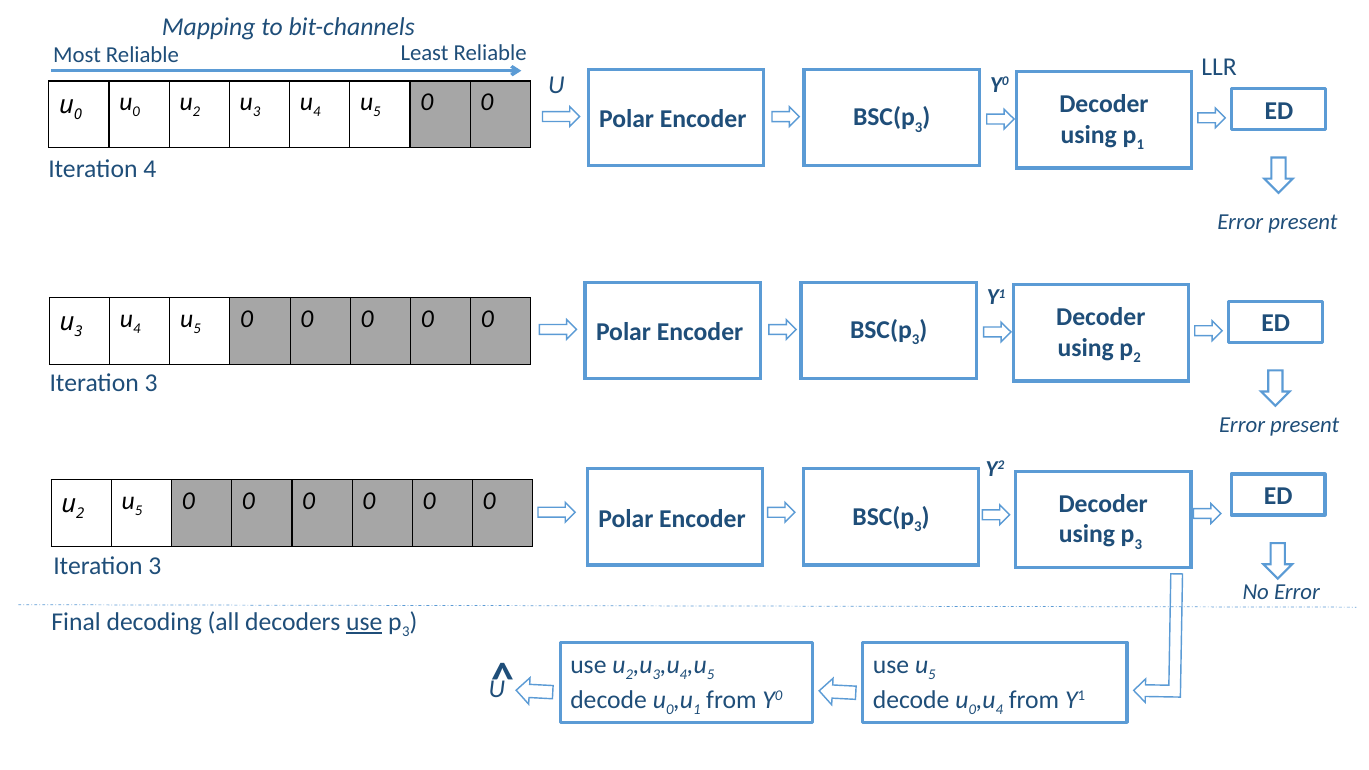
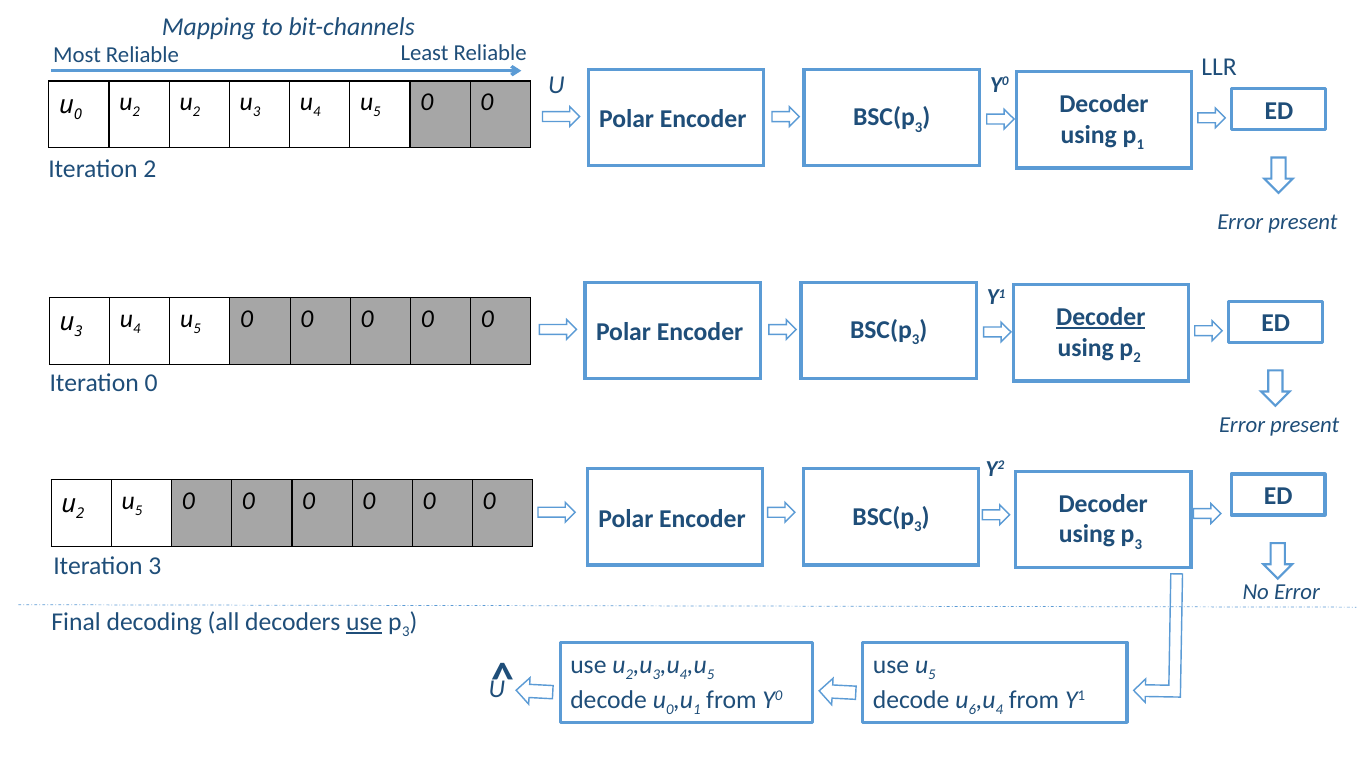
0 at (136, 112): 0 -> 2
Iteration 4: 4 -> 2
Decoder at (1101, 317) underline: none -> present
3 at (151, 384): 3 -> 0
0 at (972, 710): 0 -> 6
